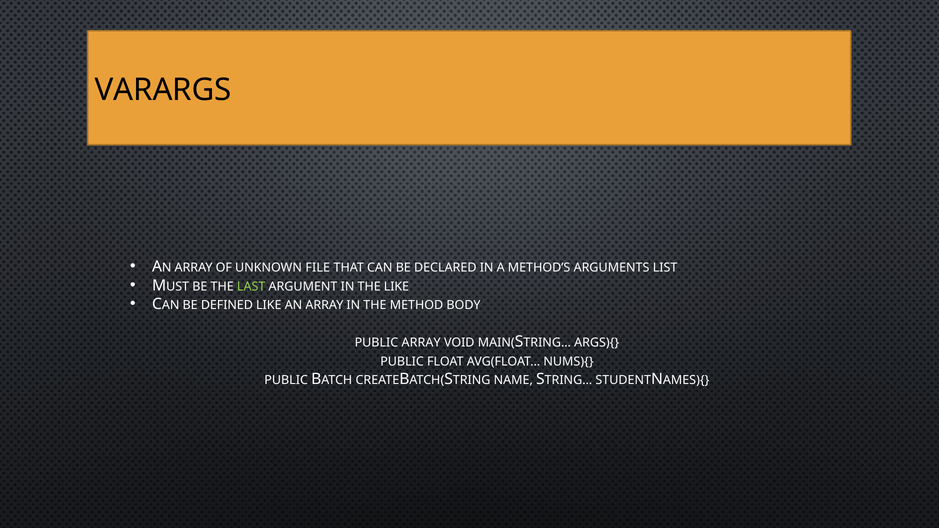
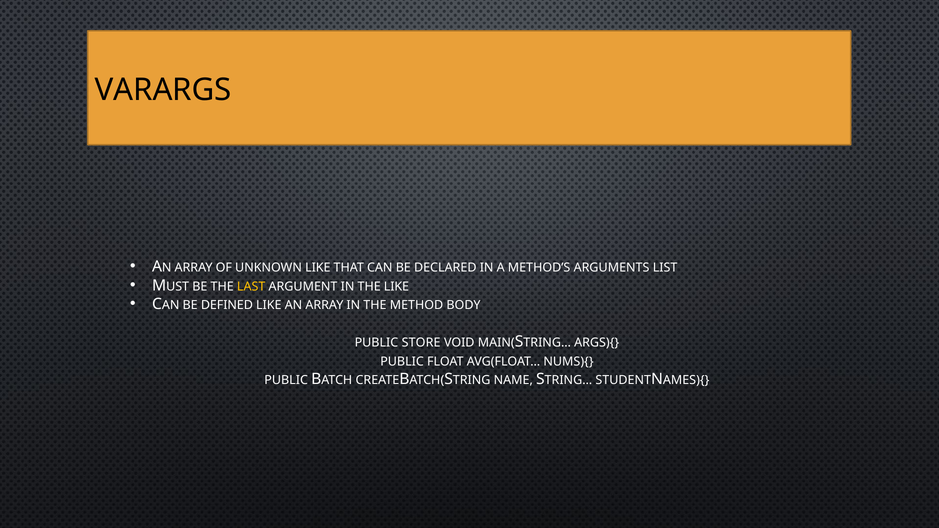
UNKNOWN FILE: FILE -> LIKE
LAST colour: light green -> yellow
PUBLIC ARRAY: ARRAY -> STORE
